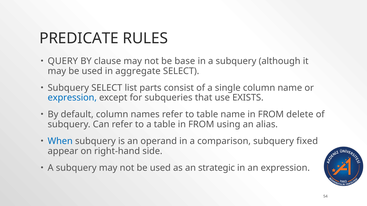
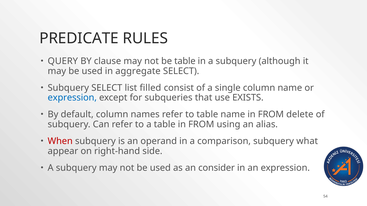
be base: base -> table
parts: parts -> filled
When colour: blue -> red
fixed: fixed -> what
strategic: strategic -> consider
